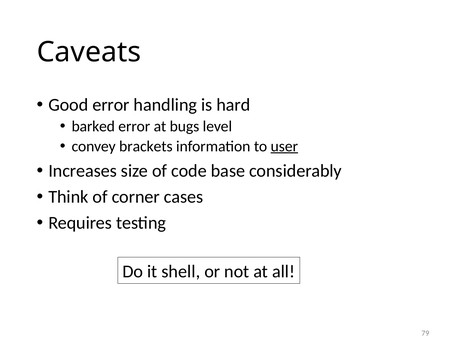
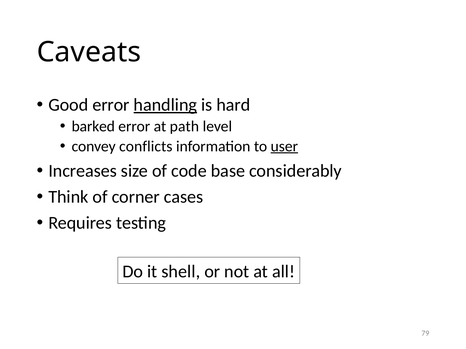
handling underline: none -> present
bugs: bugs -> path
brackets: brackets -> conflicts
